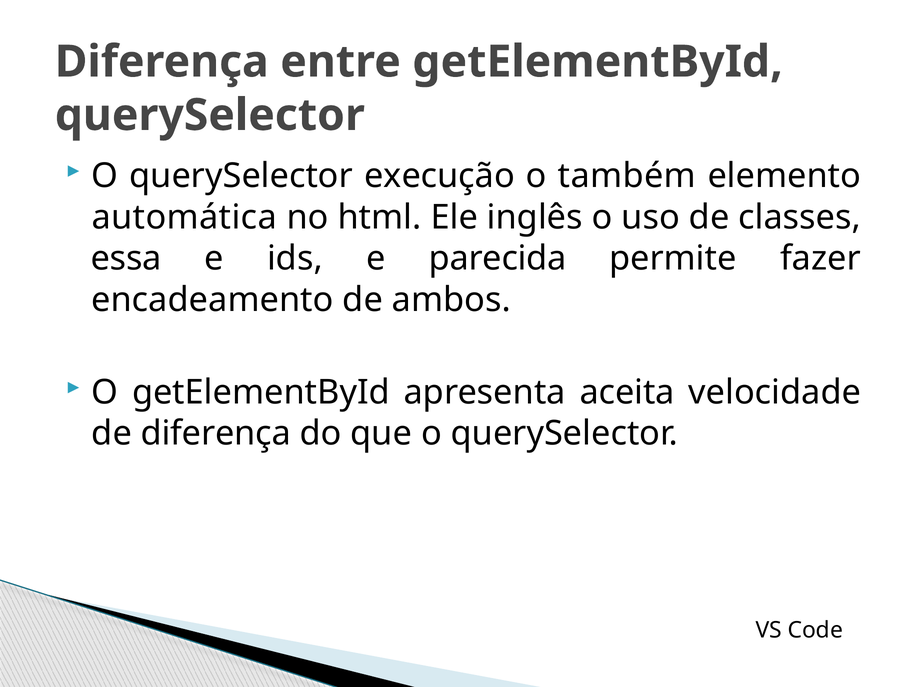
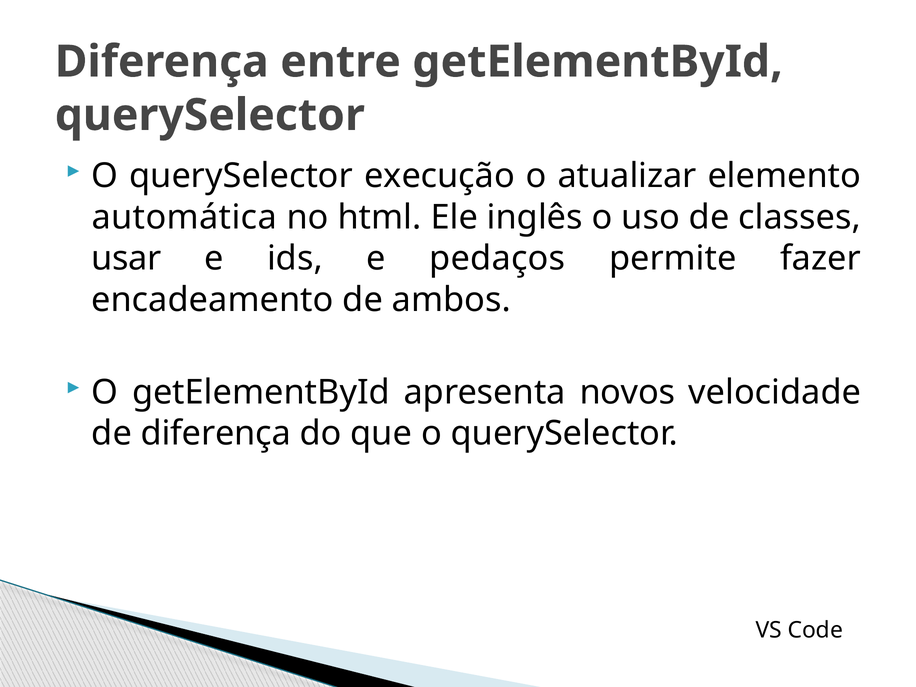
também: também -> atualizar
essa: essa -> usar
parecida: parecida -> pedaços
aceita: aceita -> novos
